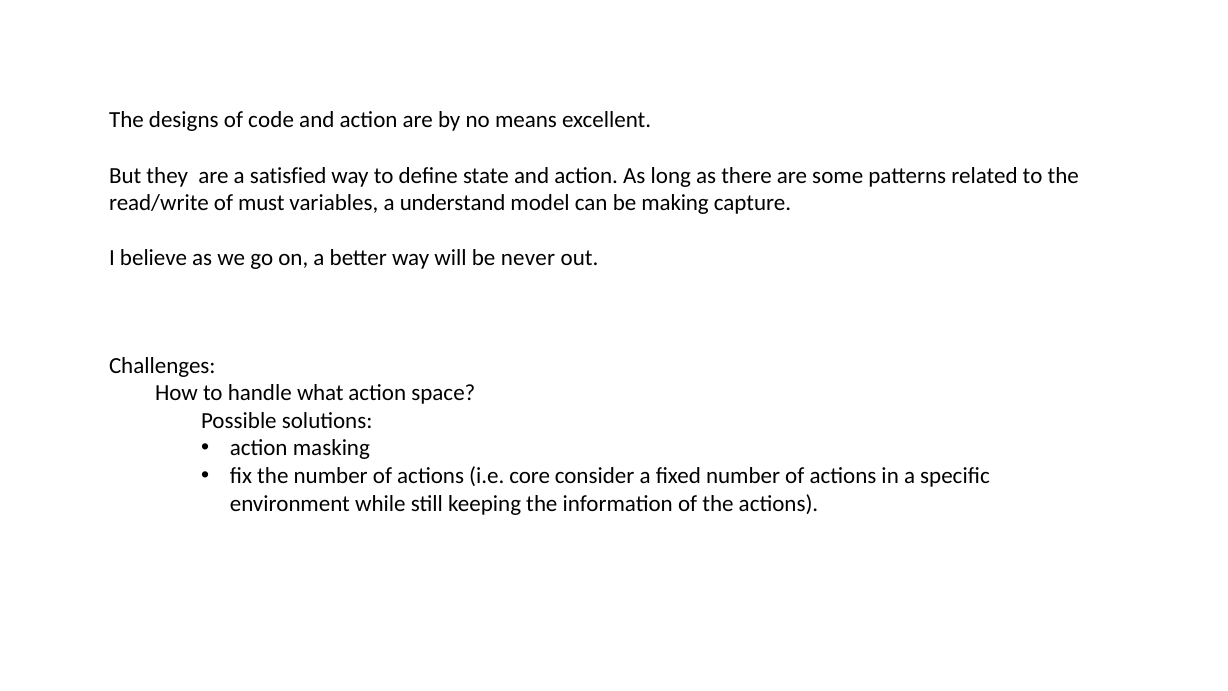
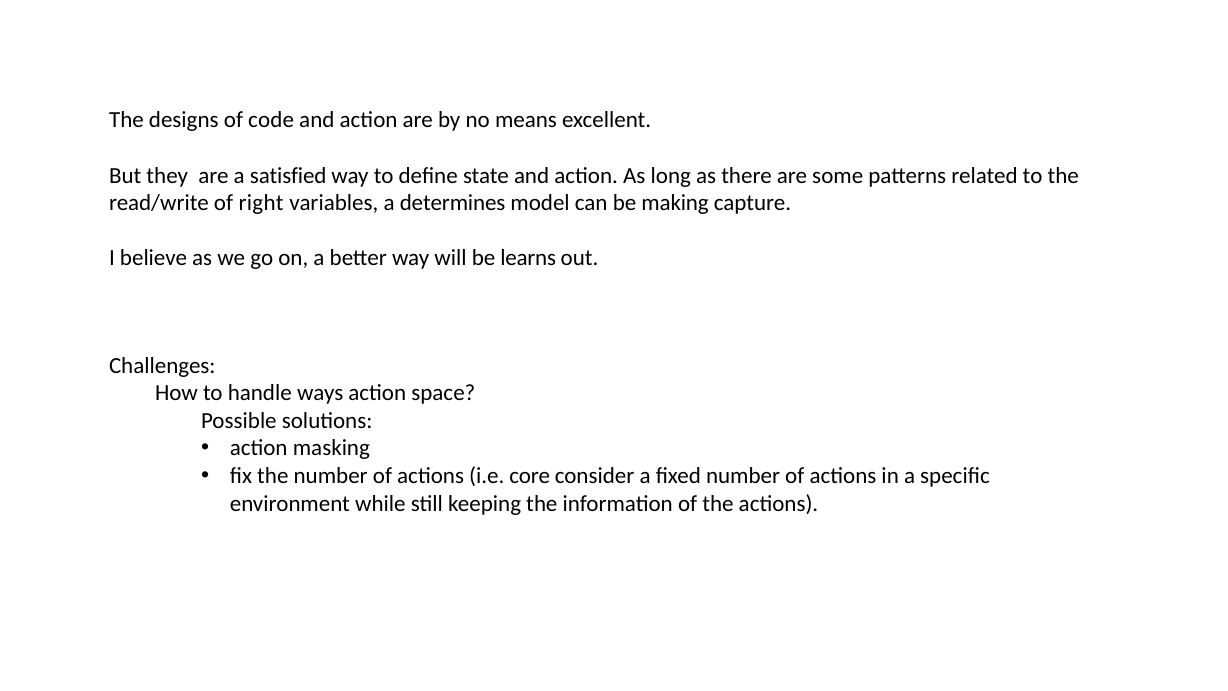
must: must -> right
understand: understand -> determines
never: never -> learns
what: what -> ways
